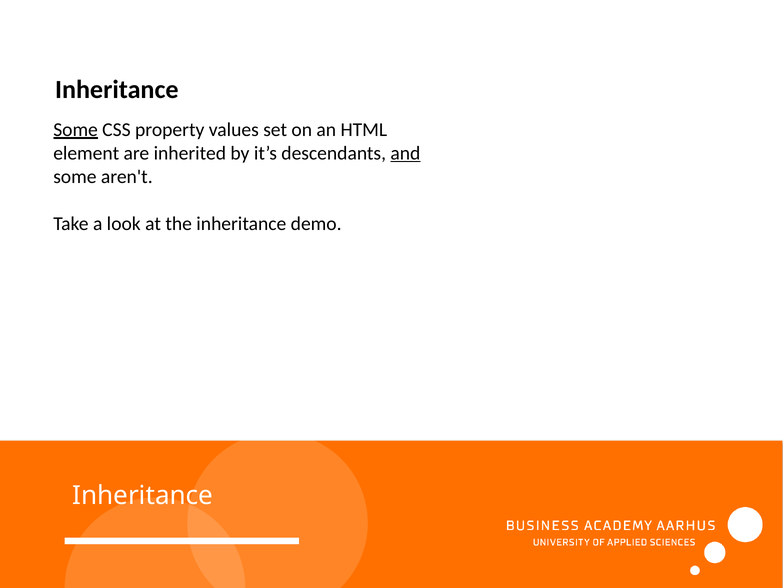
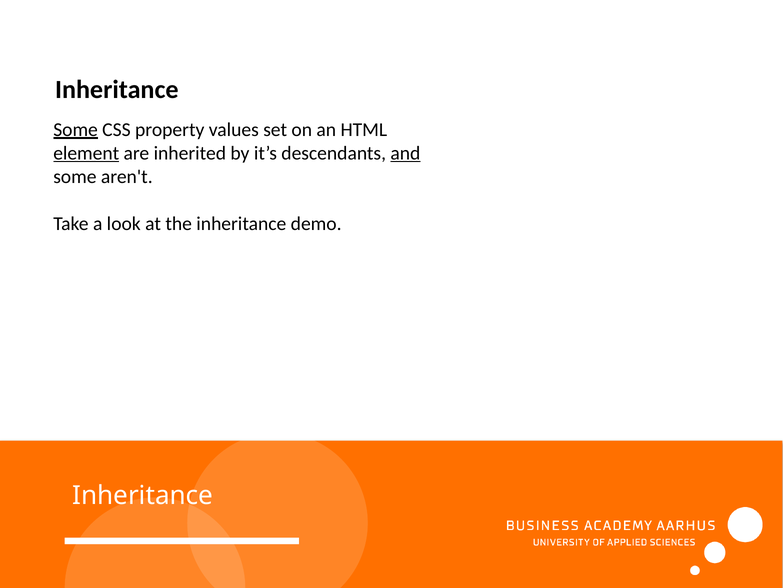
element underline: none -> present
